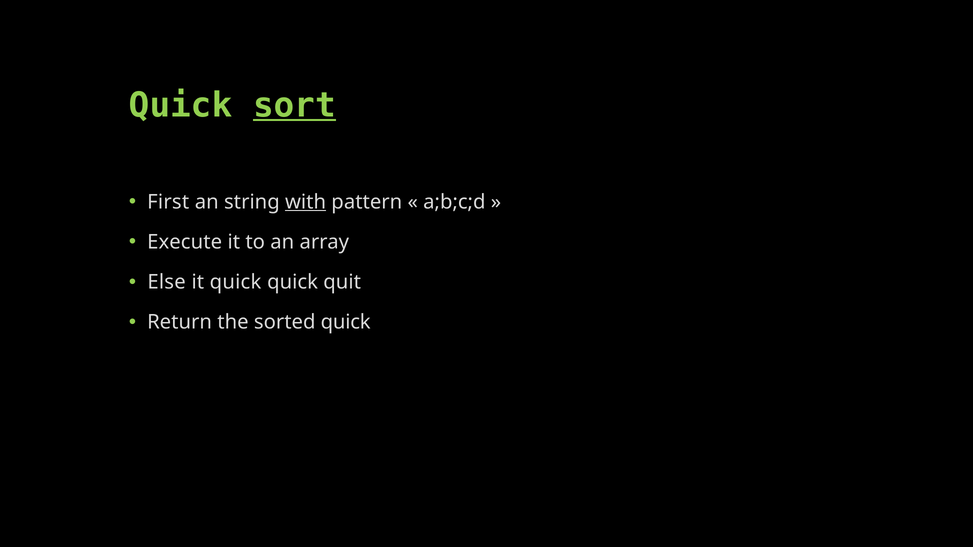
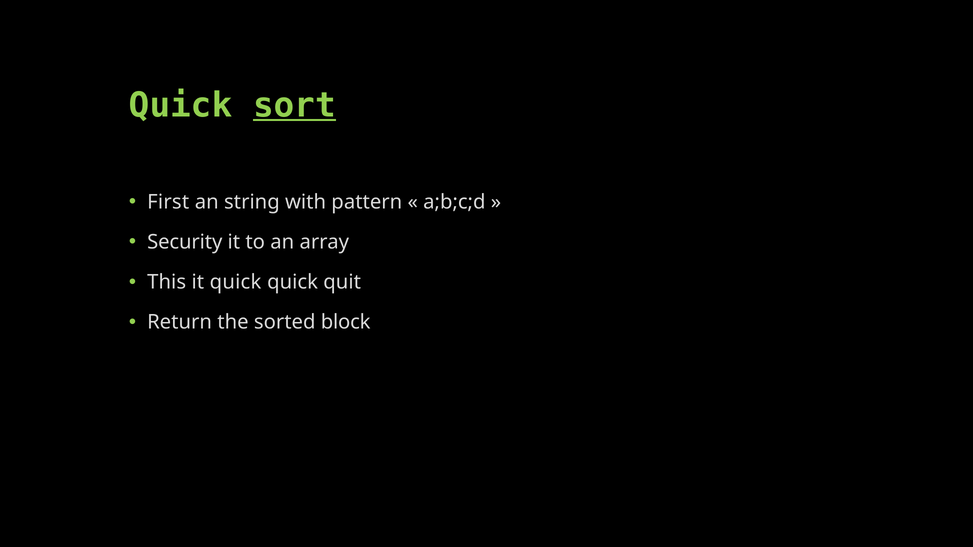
with underline: present -> none
Execute: Execute -> Security
Else: Else -> This
sorted quick: quick -> block
